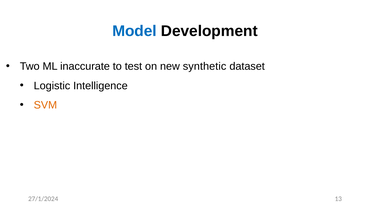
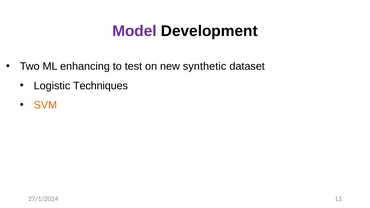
Model colour: blue -> purple
inaccurate: inaccurate -> enhancing
Intelligence: Intelligence -> Techniques
